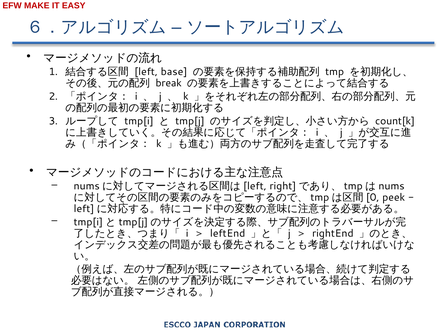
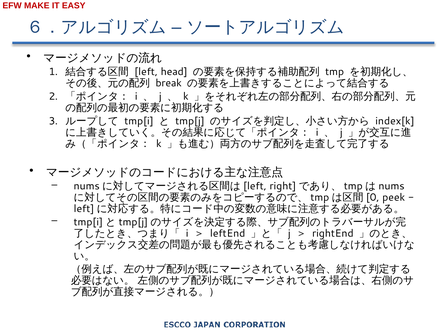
base: base -> head
count[k: count[k -> index[k
